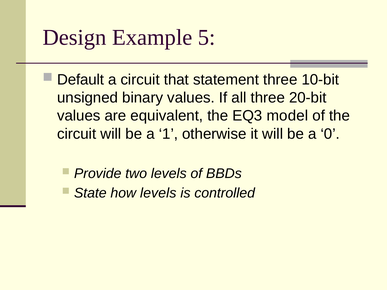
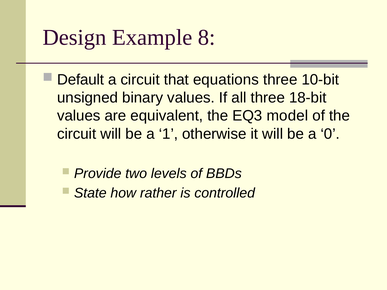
5: 5 -> 8
statement: statement -> equations
20-bit: 20-bit -> 18-bit
how levels: levels -> rather
